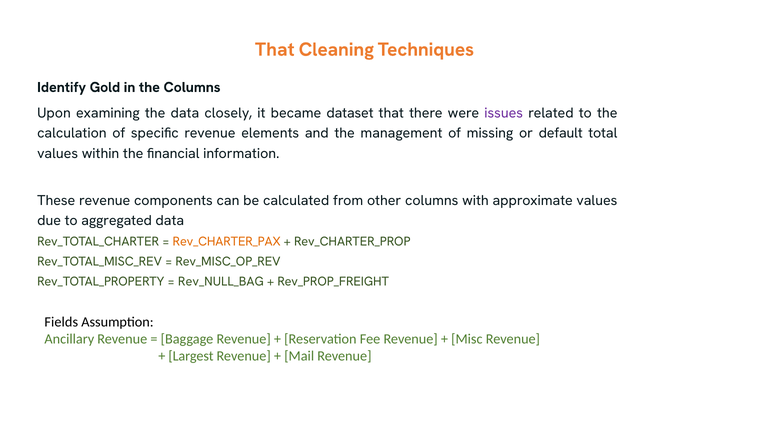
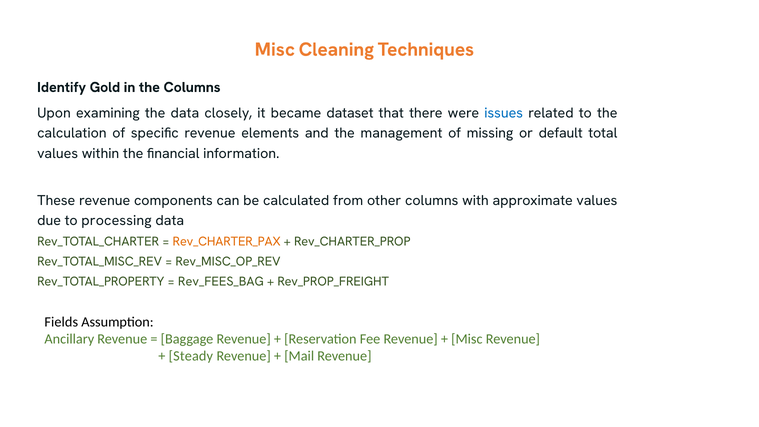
That at (275, 49): That -> Misc
issues colour: purple -> blue
aggregated: aggregated -> processing
Rev_NULL_BAG: Rev_NULL_BAG -> Rev_FEES_BAG
Largest: Largest -> Steady
